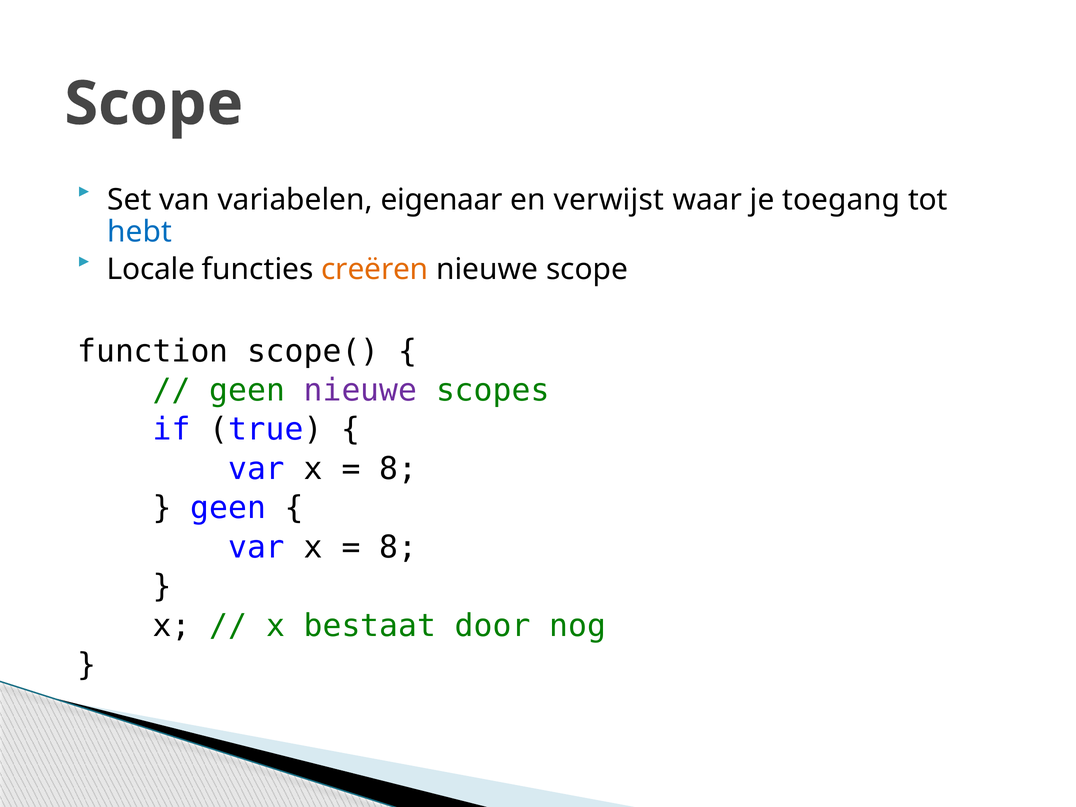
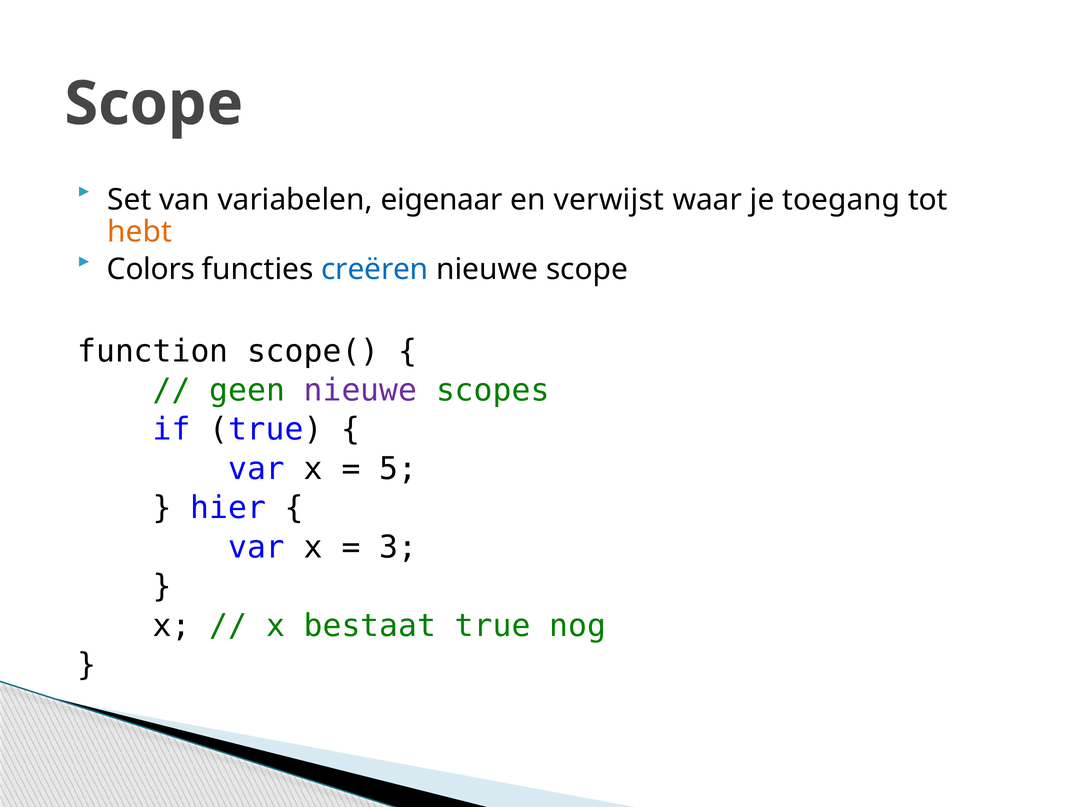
hebt colour: blue -> orange
Locale: Locale -> Colors
creëren colour: orange -> blue
8 at (398, 469): 8 -> 5
geen at (228, 508): geen -> hier
8 at (398, 547): 8 -> 3
bestaat door: door -> true
